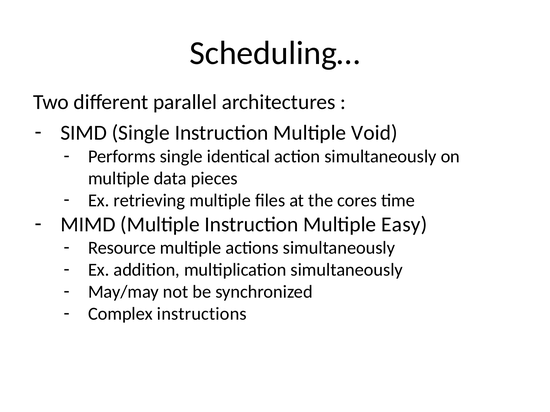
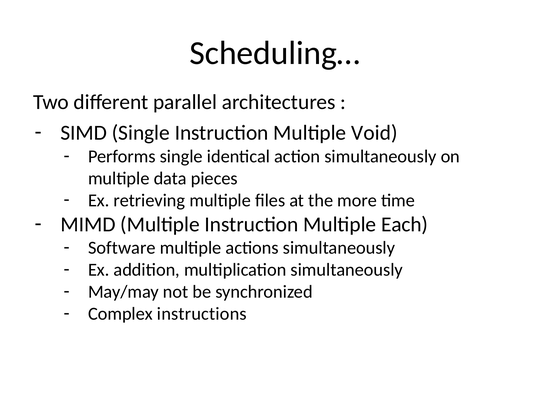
cores: cores -> more
Easy: Easy -> Each
Resource: Resource -> Software
